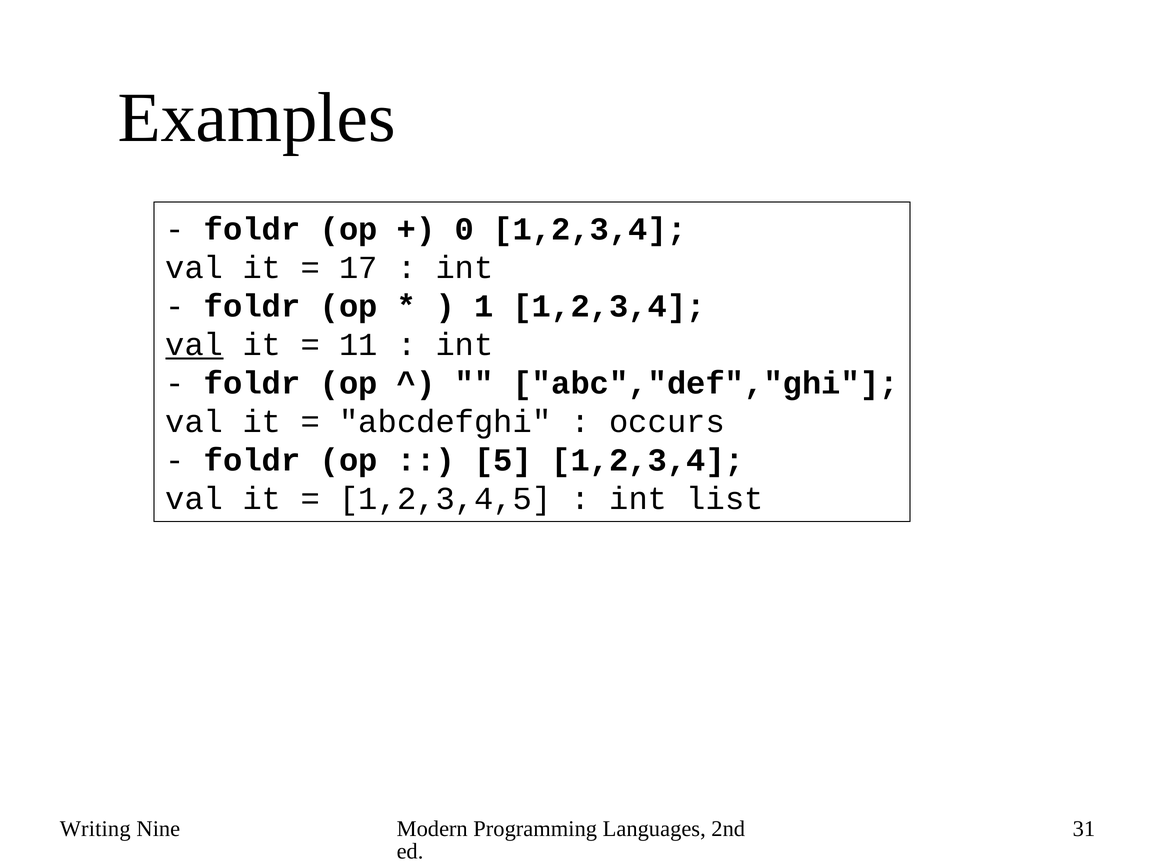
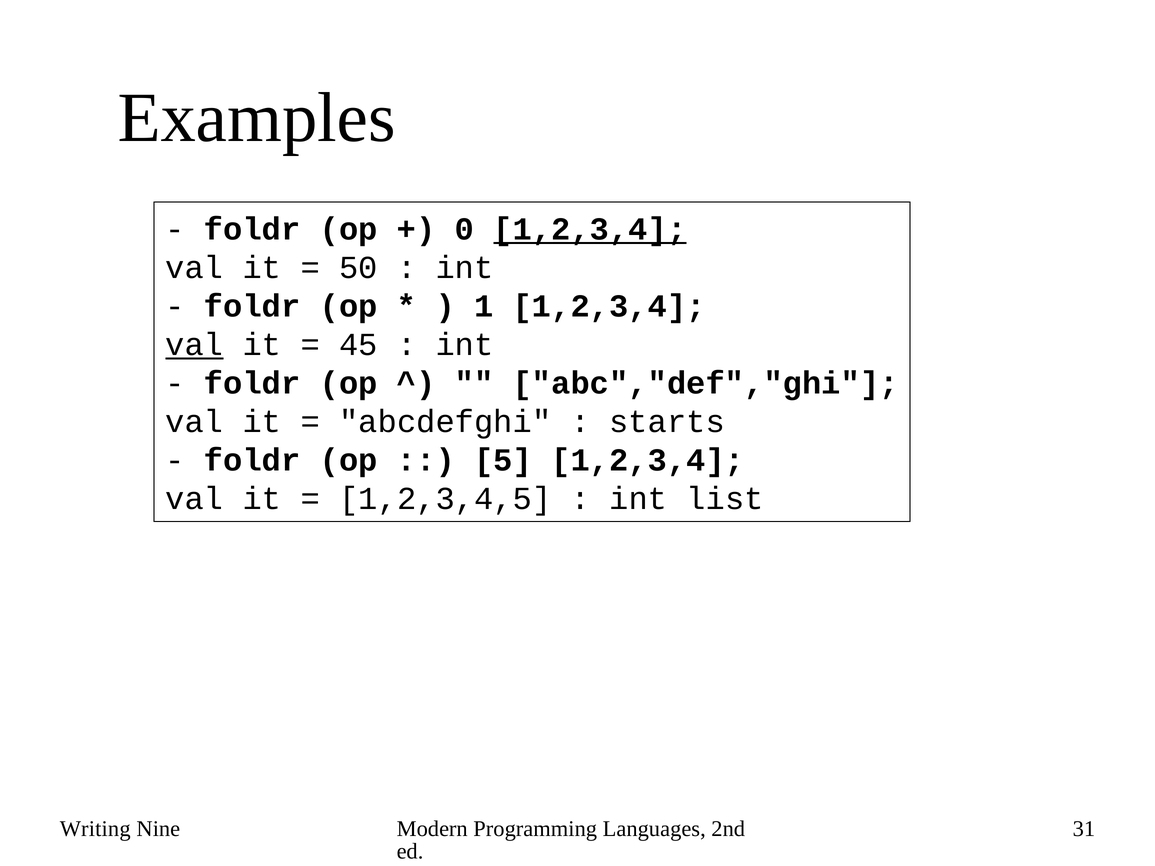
1,2,3,4 at (590, 229) underline: none -> present
17: 17 -> 50
11: 11 -> 45
occurs: occurs -> starts
